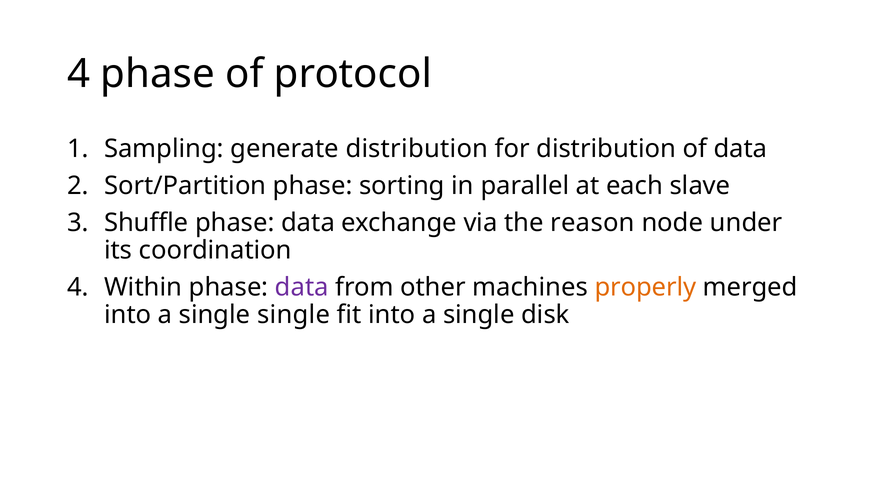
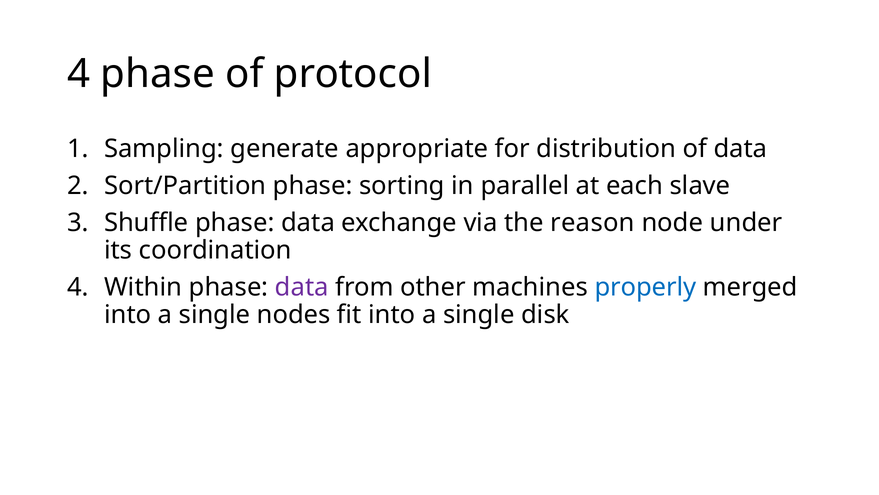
generate distribution: distribution -> appropriate
properly colour: orange -> blue
single single: single -> nodes
